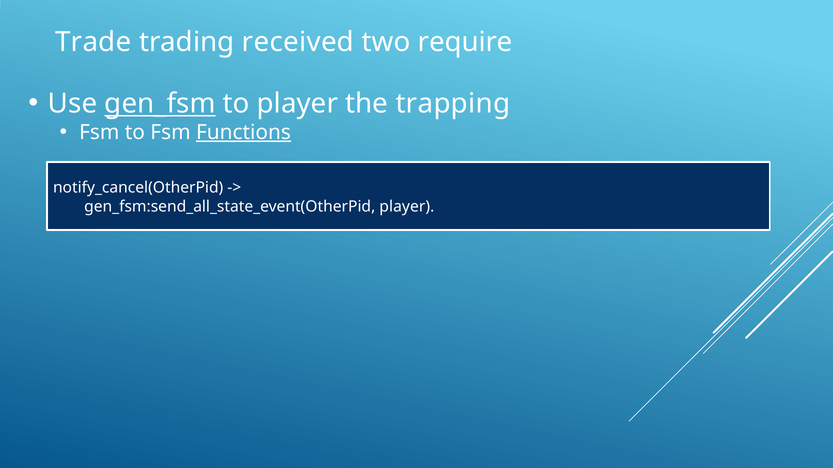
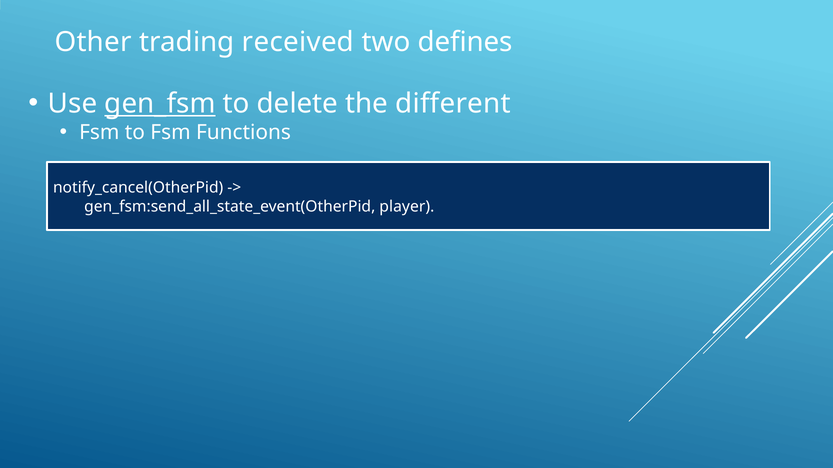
Trade: Trade -> Other
require: require -> defines
to player: player -> delete
trapping: trapping -> different
Functions underline: present -> none
